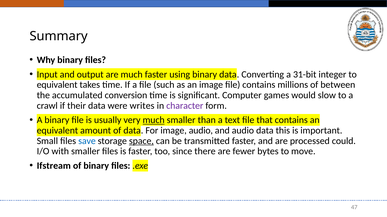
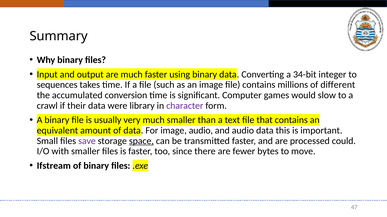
31-bit: 31-bit -> 34-bit
equivalent at (57, 85): equivalent -> sequences
between: between -> different
writes: writes -> library
much at (154, 120) underline: present -> none
save colour: blue -> purple
